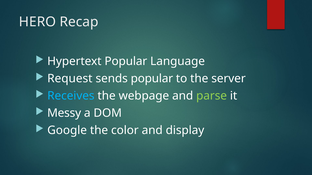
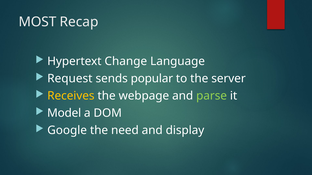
HERO: HERO -> MOST
Hypertext Popular: Popular -> Change
Receives colour: light blue -> yellow
Messy: Messy -> Model
color: color -> need
